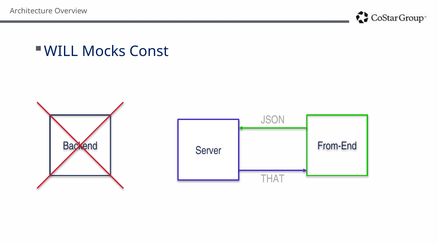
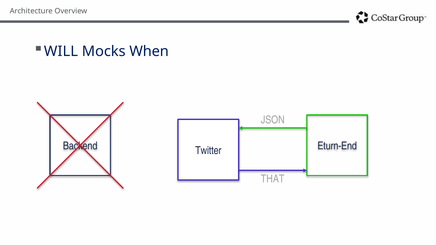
Const: Const -> When
From-End: From-End -> Eturn-End
Server: Server -> Twitter
